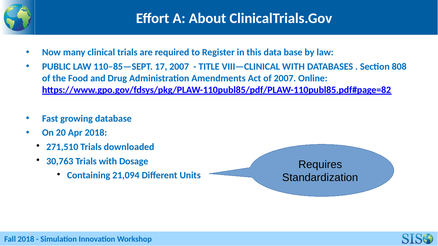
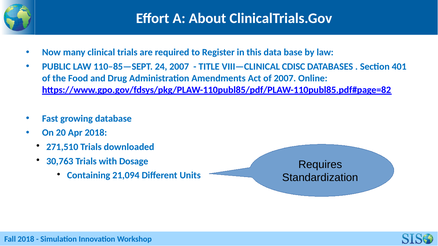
17: 17 -> 24
VIII—CLINICAL WITH: WITH -> CDISC
808: 808 -> 401
